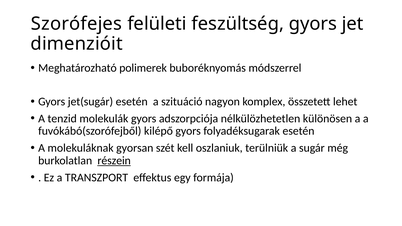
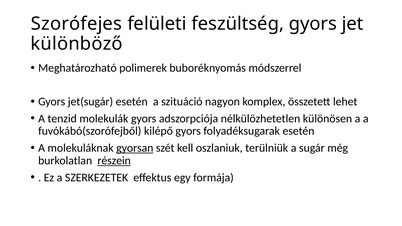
dimenzióit: dimenzióit -> különböző
gyorsan underline: none -> present
TRANSZPORT: TRANSZPORT -> SZERKEZETEK
